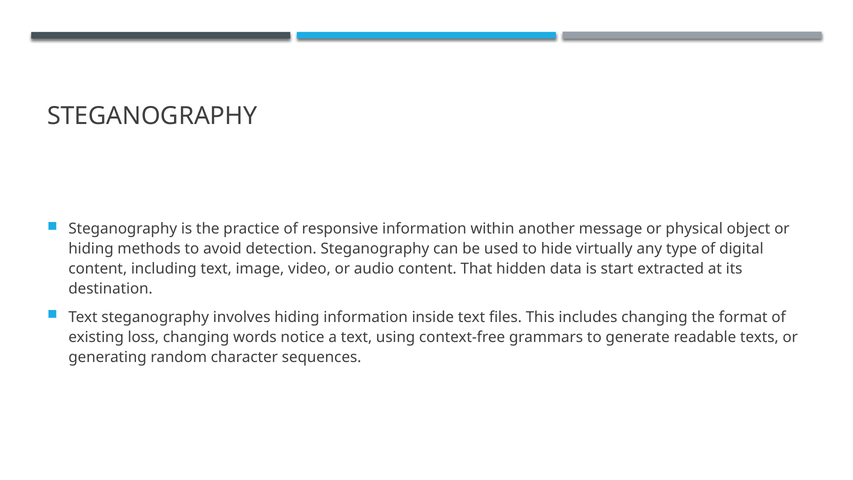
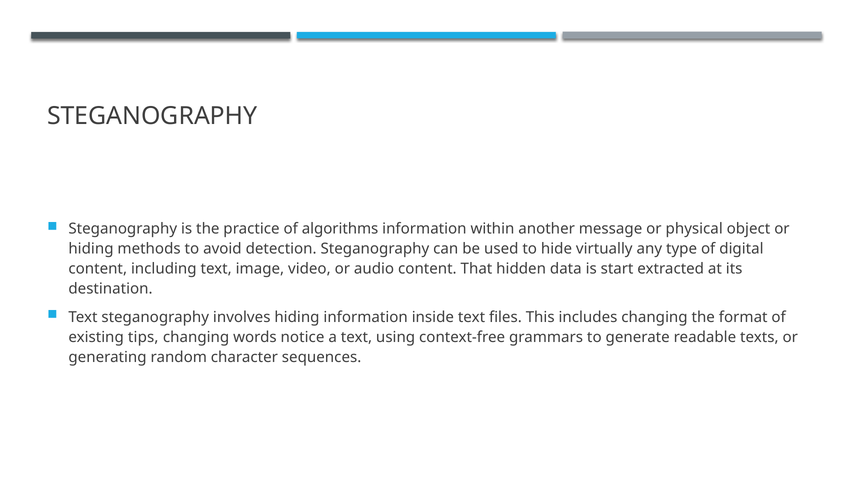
responsive: responsive -> algorithms
loss: loss -> tips
